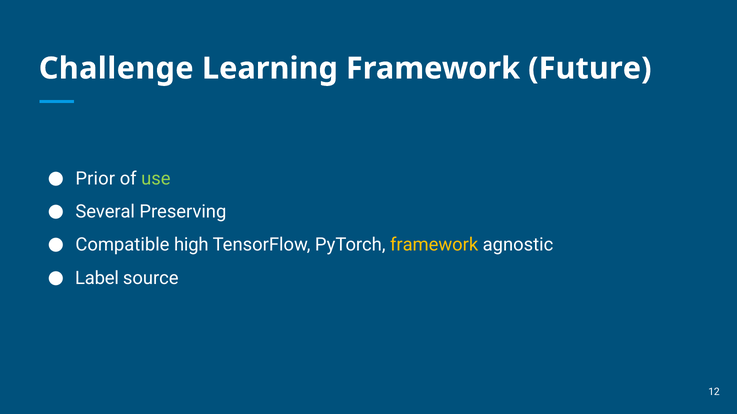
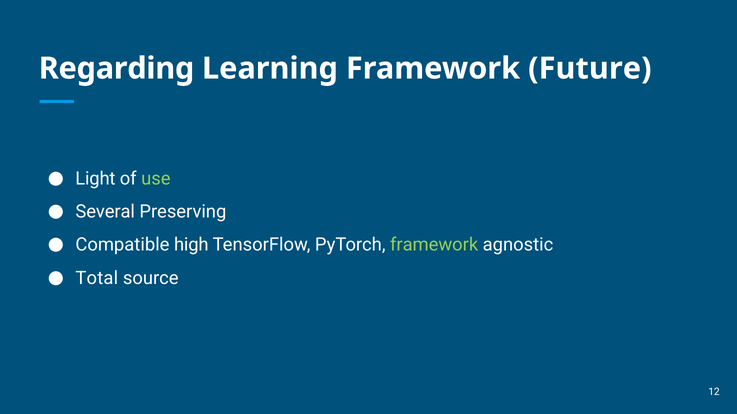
Challenge: Challenge -> Regarding
Prior: Prior -> Light
framework at (434, 245) colour: yellow -> light green
Label: Label -> Total
